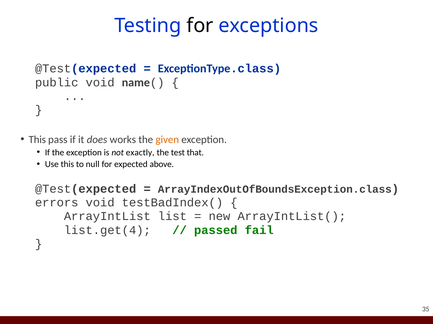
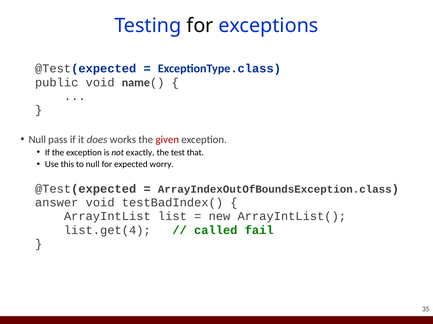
This at (37, 140): This -> Null
given colour: orange -> red
above: above -> worry
errors: errors -> answer
passed: passed -> called
